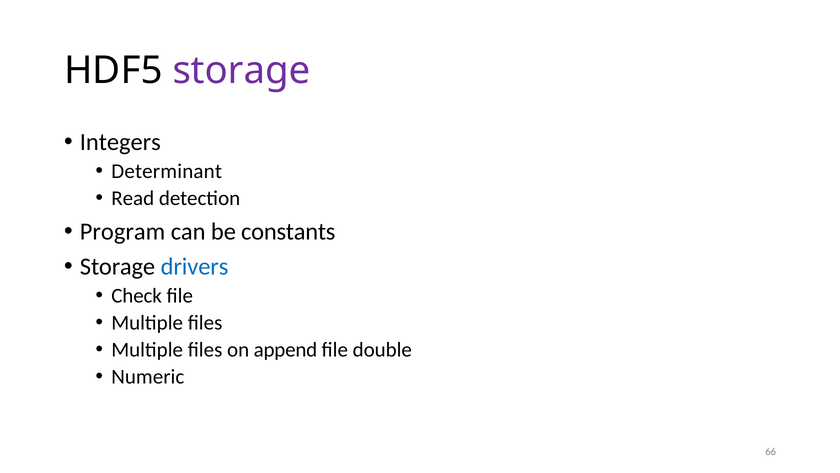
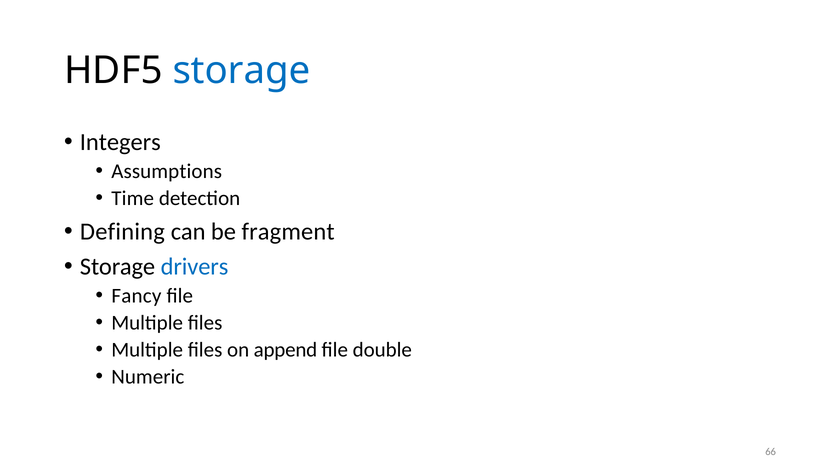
storage at (242, 71) colour: purple -> blue
Determinant: Determinant -> Assumptions
Read: Read -> Time
Program: Program -> Defining
constants: constants -> fragment
Check: Check -> Fancy
